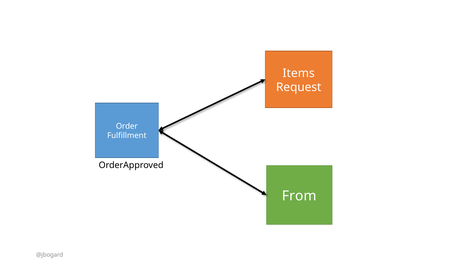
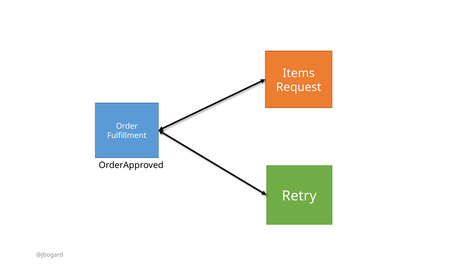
From: From -> Retry
